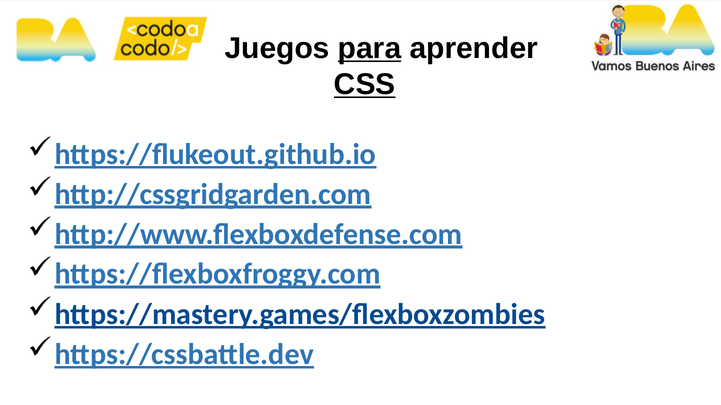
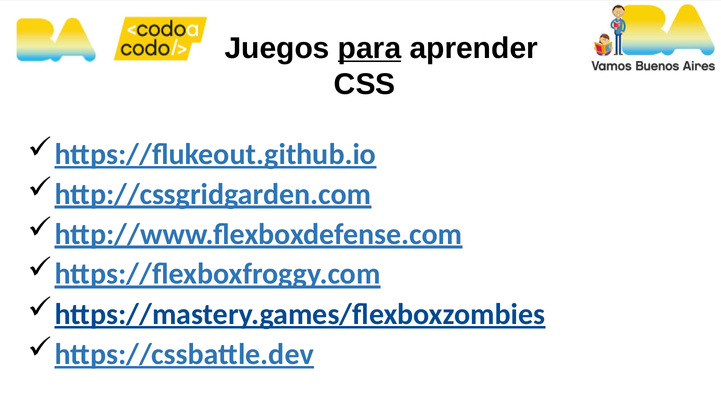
CSS underline: present -> none
